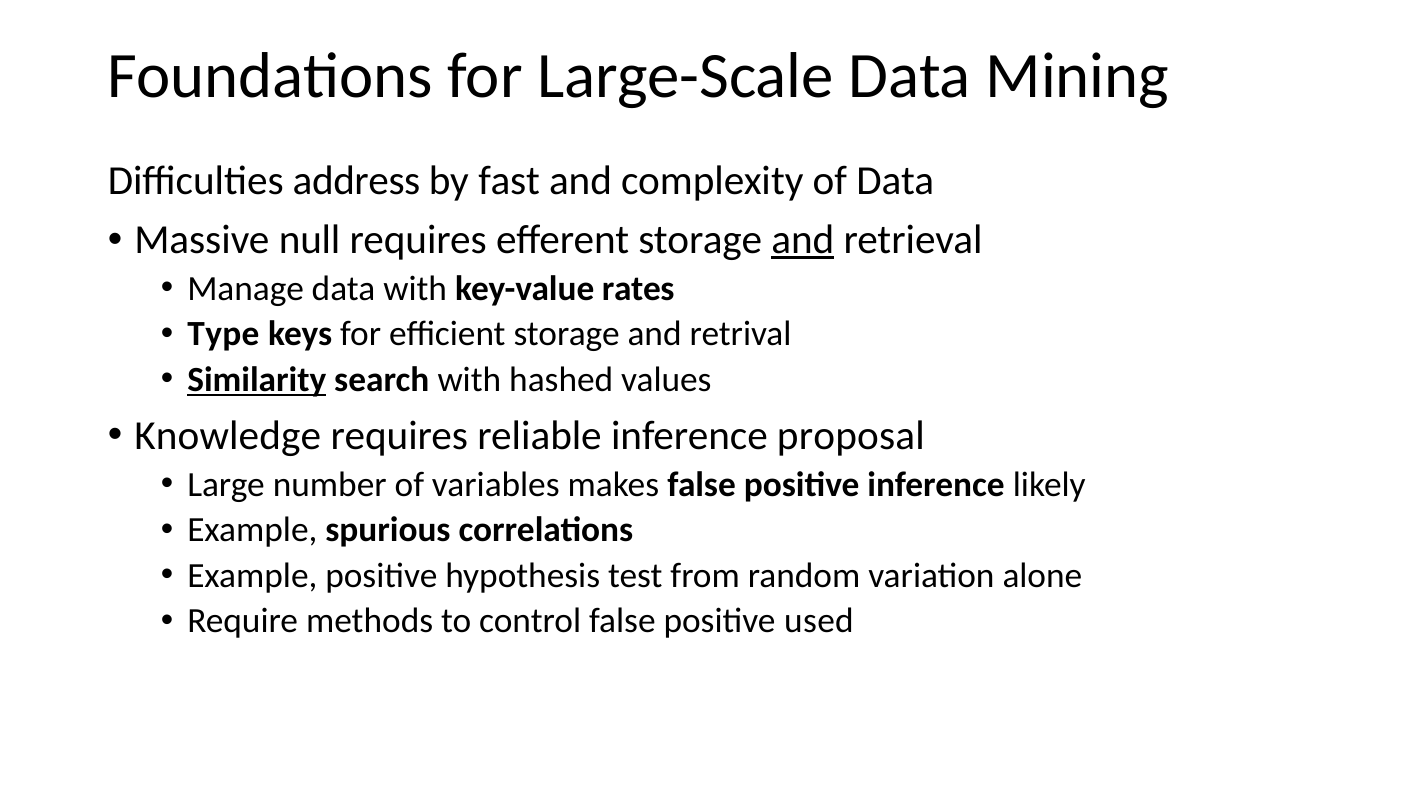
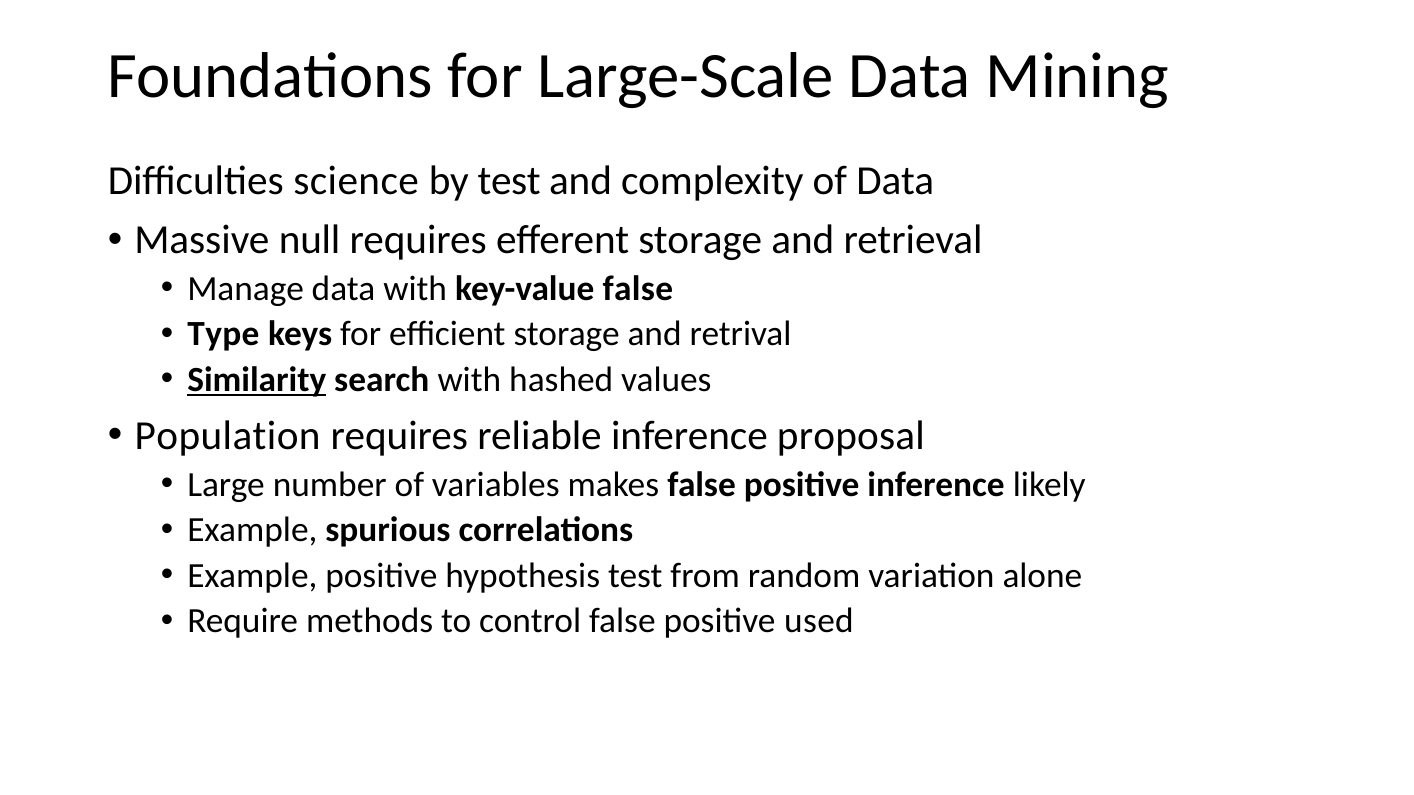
address: address -> science
by fast: fast -> test
and at (803, 240) underline: present -> none
key-value rates: rates -> false
Knowledge: Knowledge -> Population
